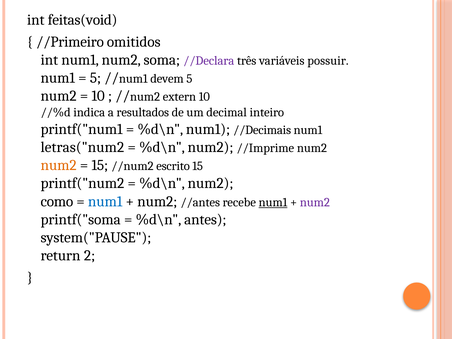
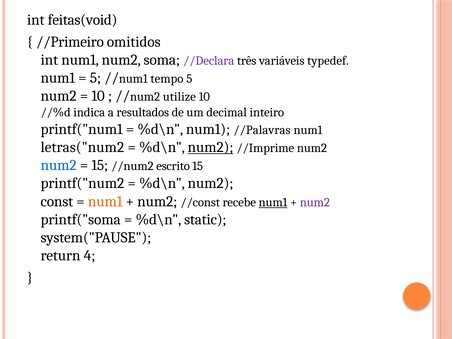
possuir: possuir -> typedef
devem: devem -> tempo
extern: extern -> utilize
//Decimais: //Decimais -> //Palavras
num2 at (211, 147) underline: none -> present
num2 at (59, 165) colour: orange -> blue
como: como -> const
num1 at (105, 201) colour: blue -> orange
//antes: //antes -> //const
antes: antes -> static
2: 2 -> 4
